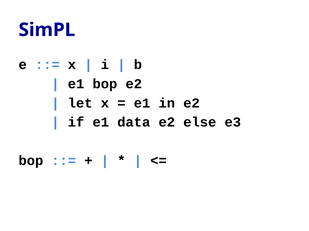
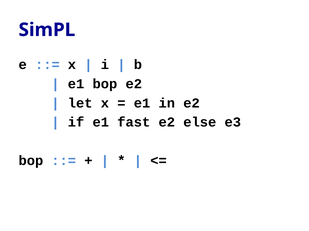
data: data -> fast
